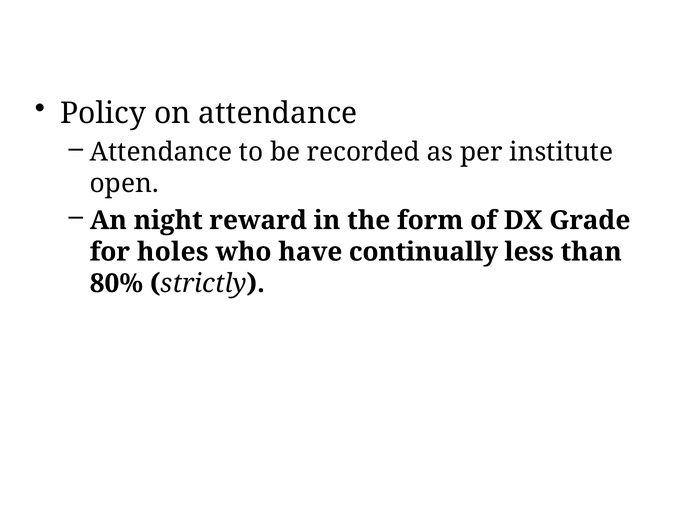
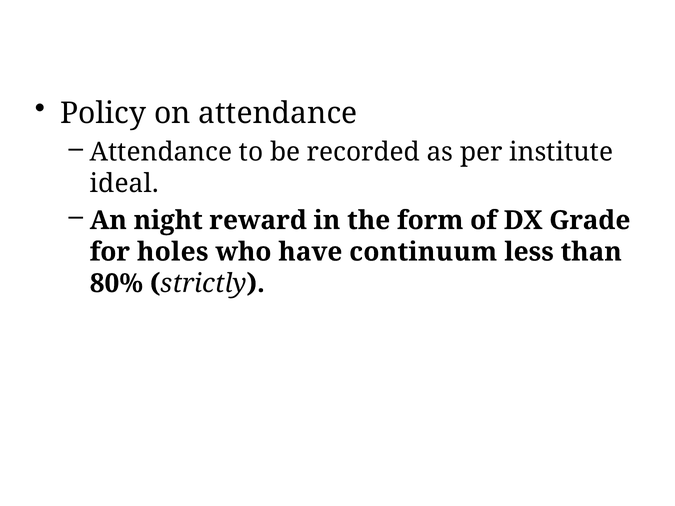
open: open -> ideal
continually: continually -> continuum
